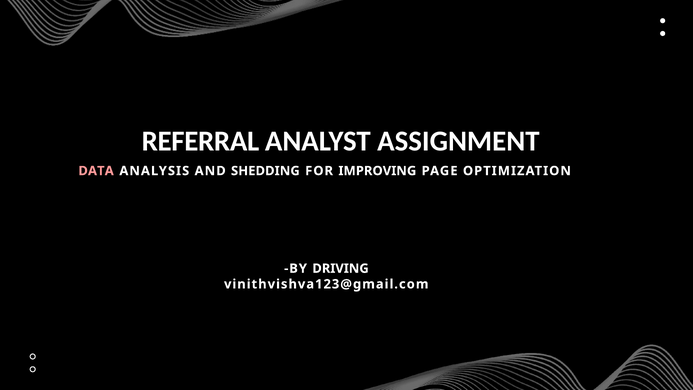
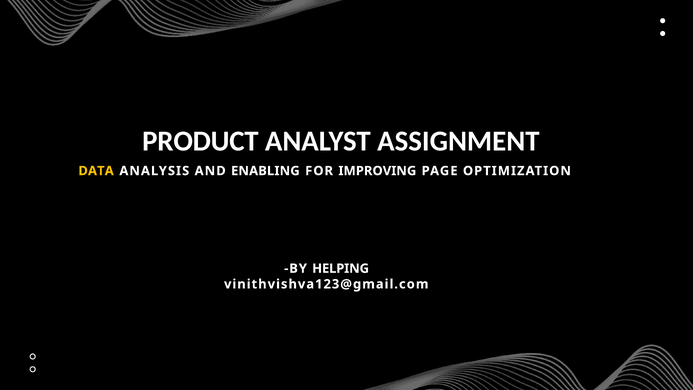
REFERRAL: REFERRAL -> PRODUCT
DATA colour: pink -> yellow
SHEDDING: SHEDDING -> ENABLING
DRIVING: DRIVING -> HELPING
